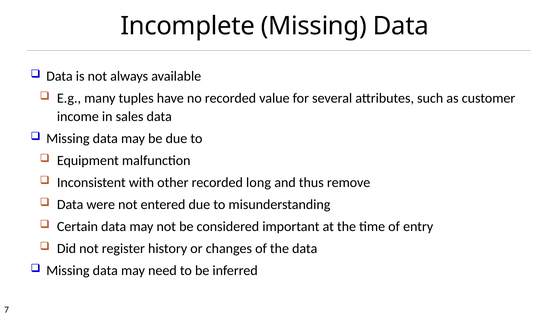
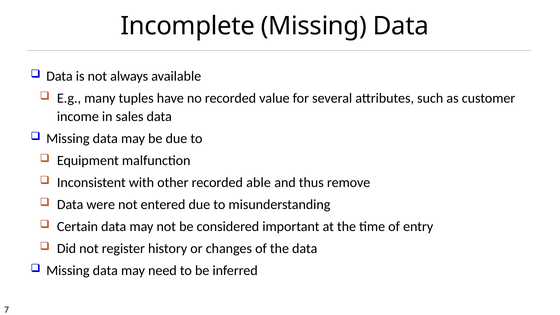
long: long -> able
